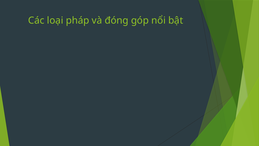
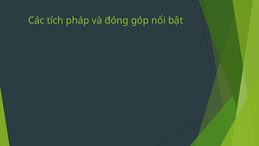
loại: loại -> tích
